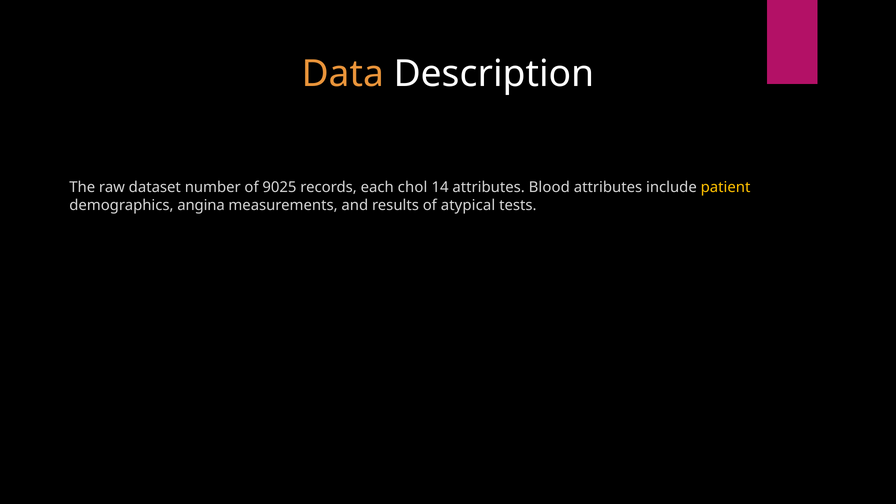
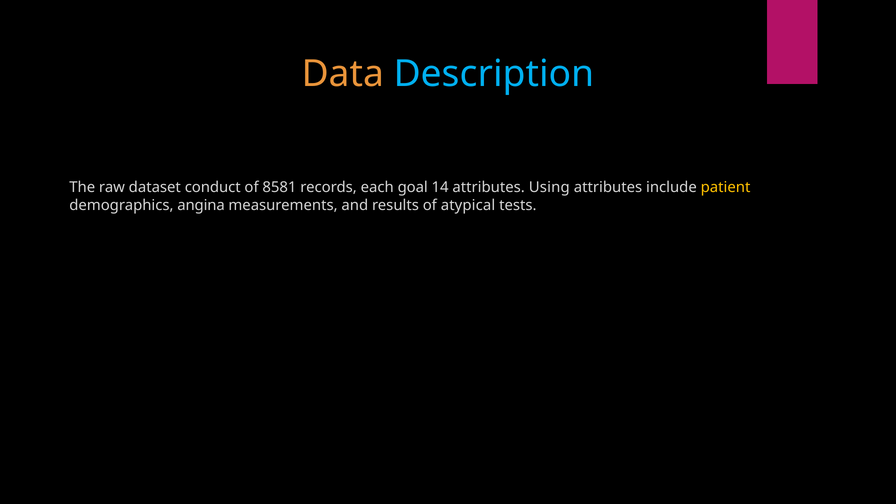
Description colour: white -> light blue
number: number -> conduct
9025: 9025 -> 8581
chol: chol -> goal
Blood: Blood -> Using
